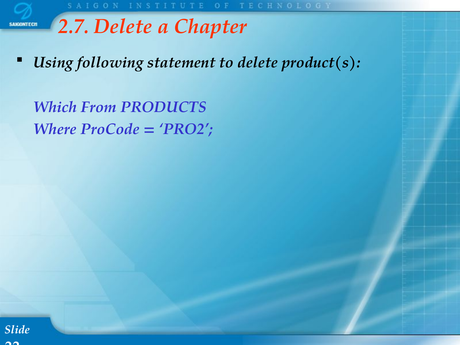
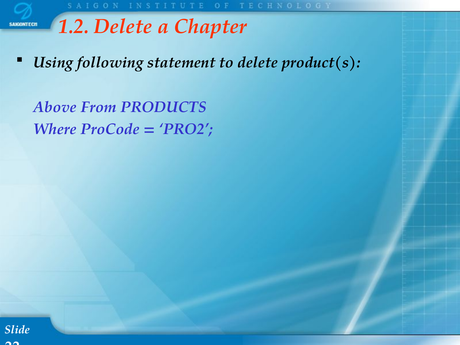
2.7: 2.7 -> 1.2
Which: Which -> Above
